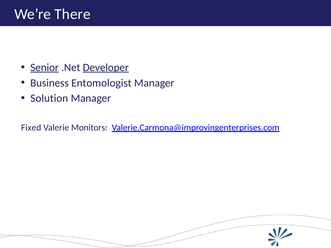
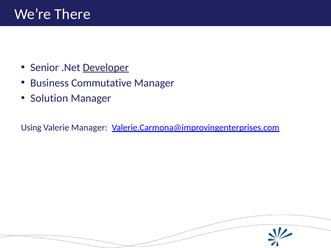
Senior underline: present -> none
Entomologist: Entomologist -> Commutative
Fixed: Fixed -> Using
Valerie Monitors: Monitors -> Manager
